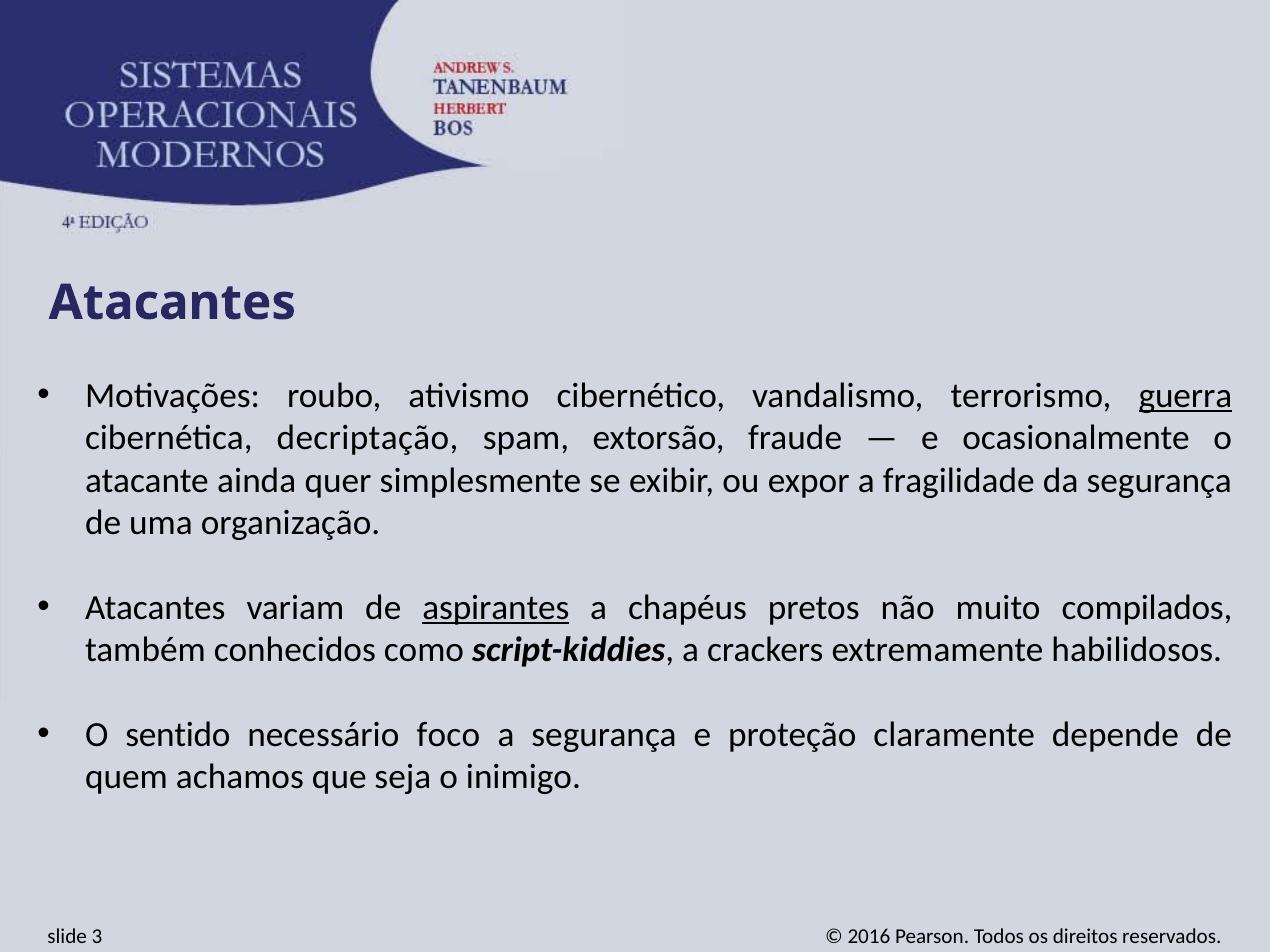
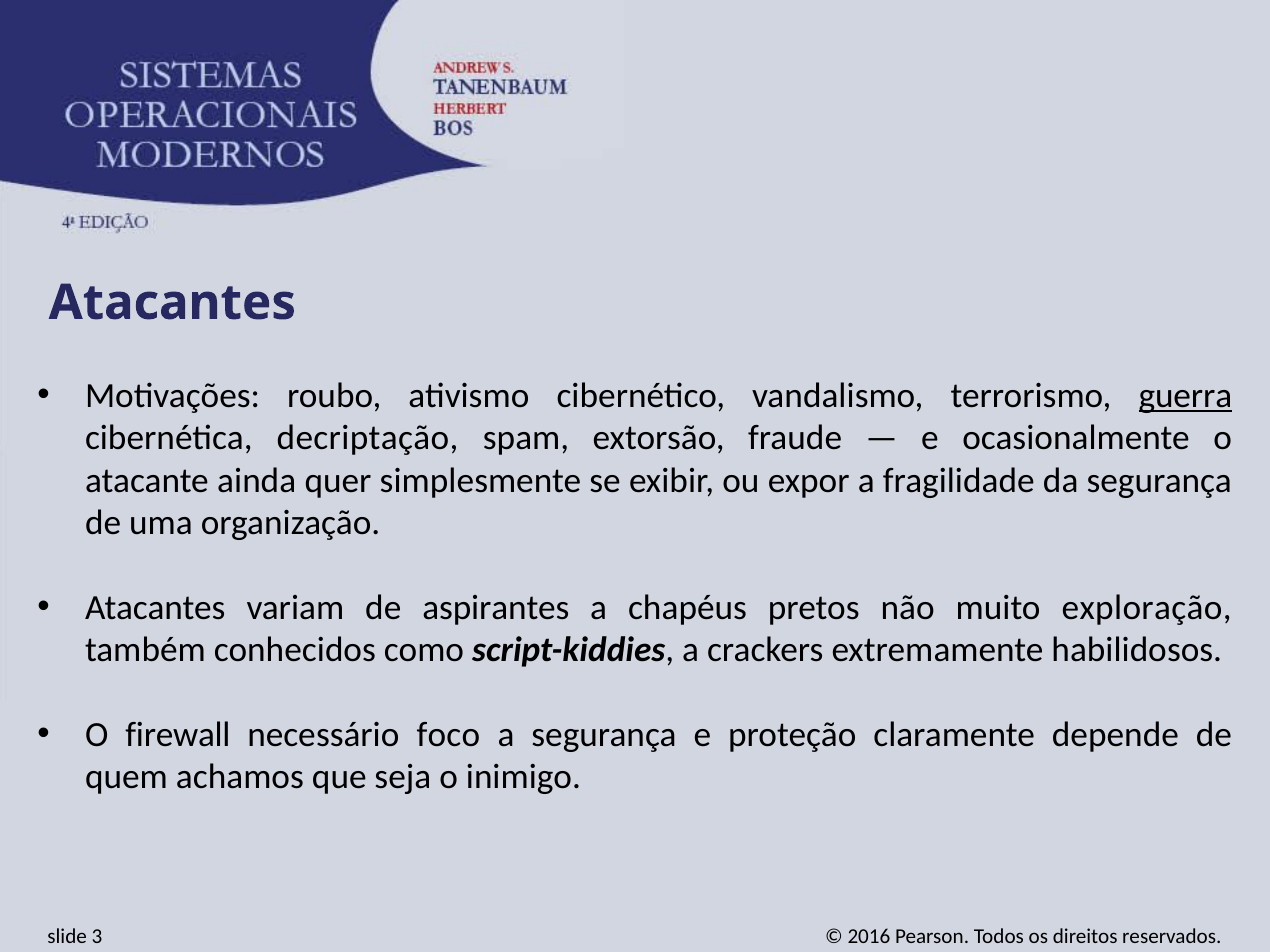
aspirantes underline: present -> none
compilados: compilados -> exploração
sentido: sentido -> firewall
